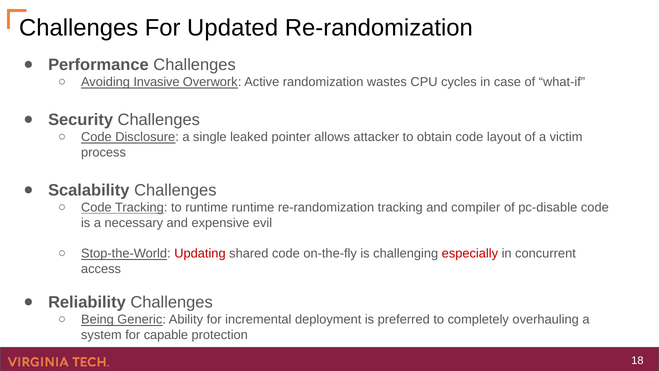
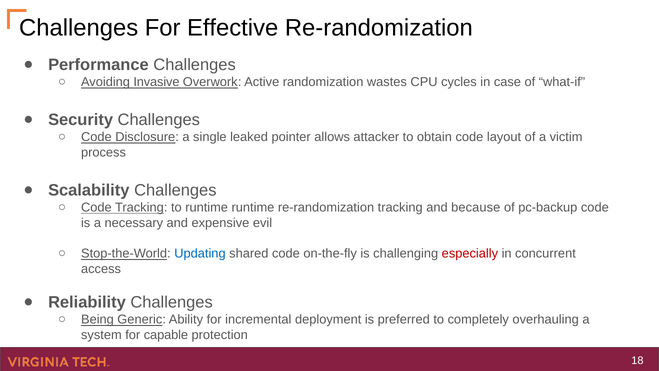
Updated: Updated -> Effective
compiler: compiler -> because
pc-disable: pc-disable -> pc-backup
Updating colour: red -> blue
